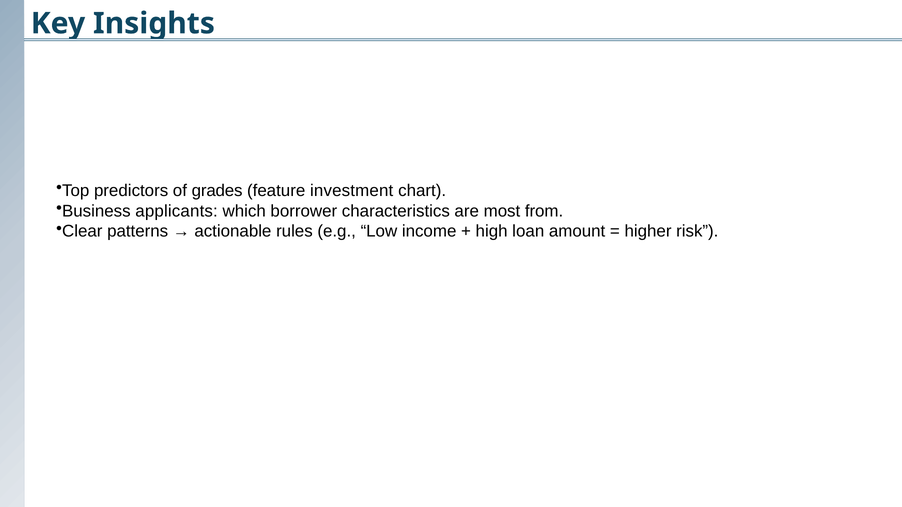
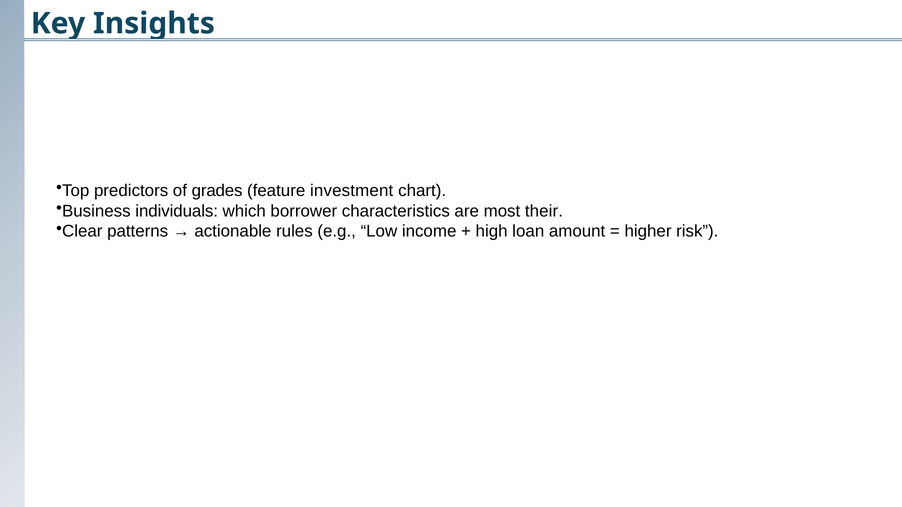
applicants: applicants -> individuals
from: from -> their
